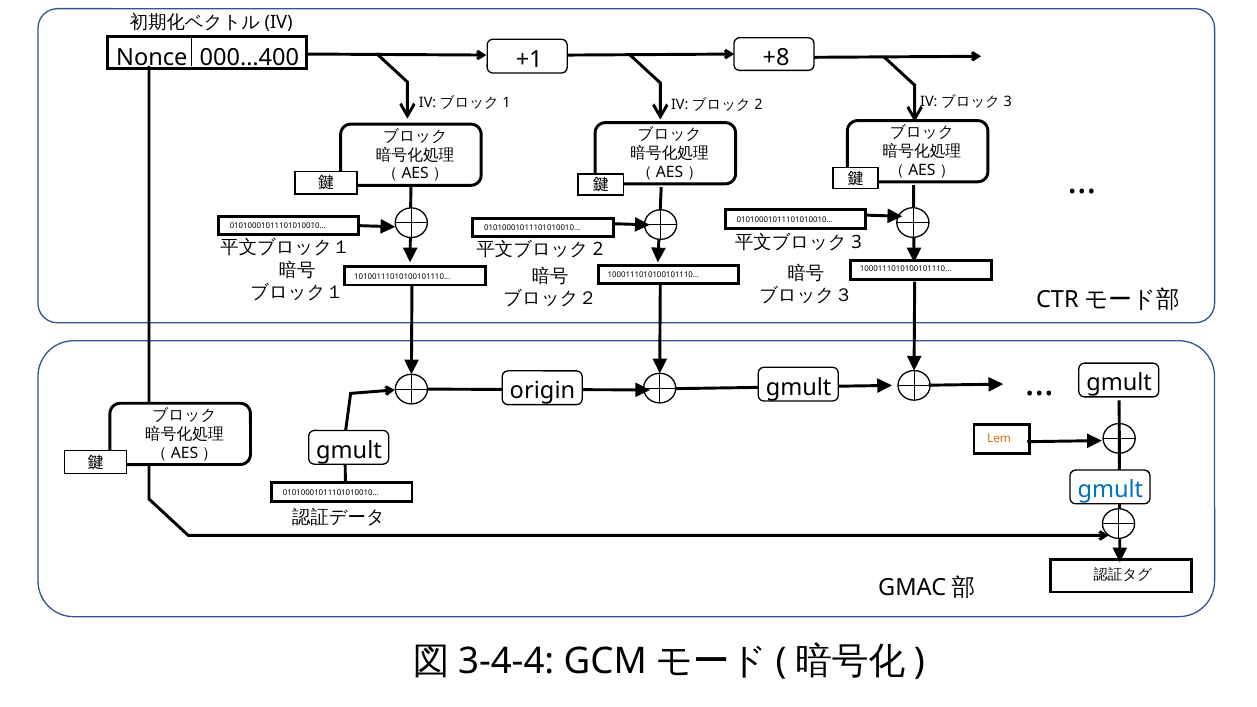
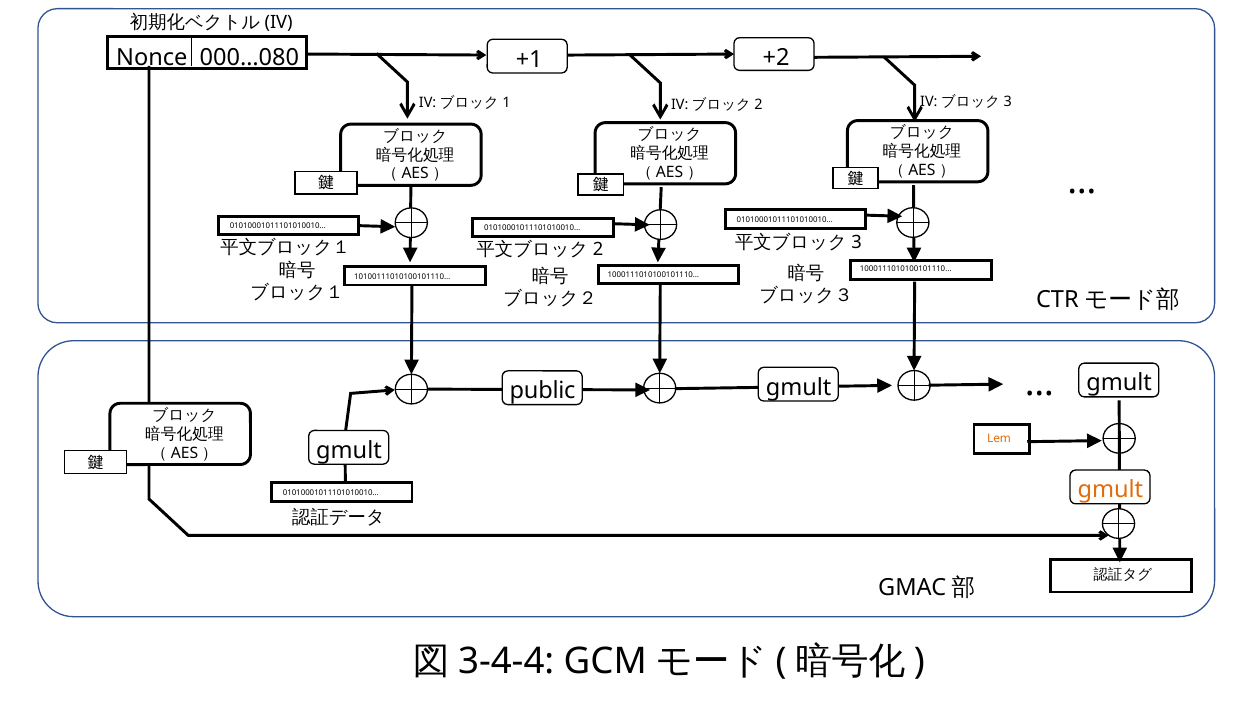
000…400: 000…400 -> 000…080
+8: +8 -> +2
origin: origin -> public
gmult at (1110, 490) colour: blue -> orange
